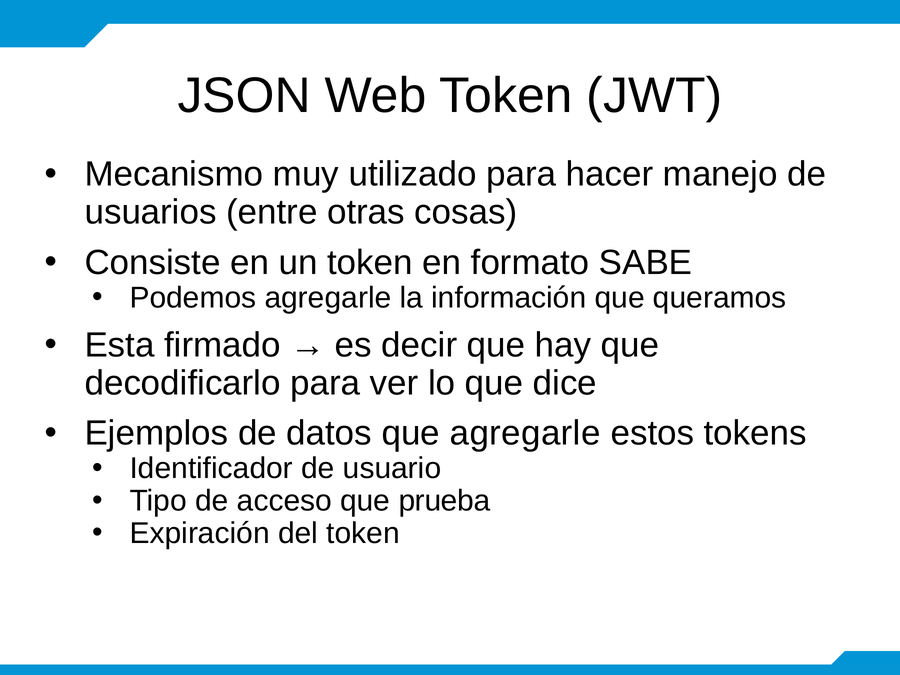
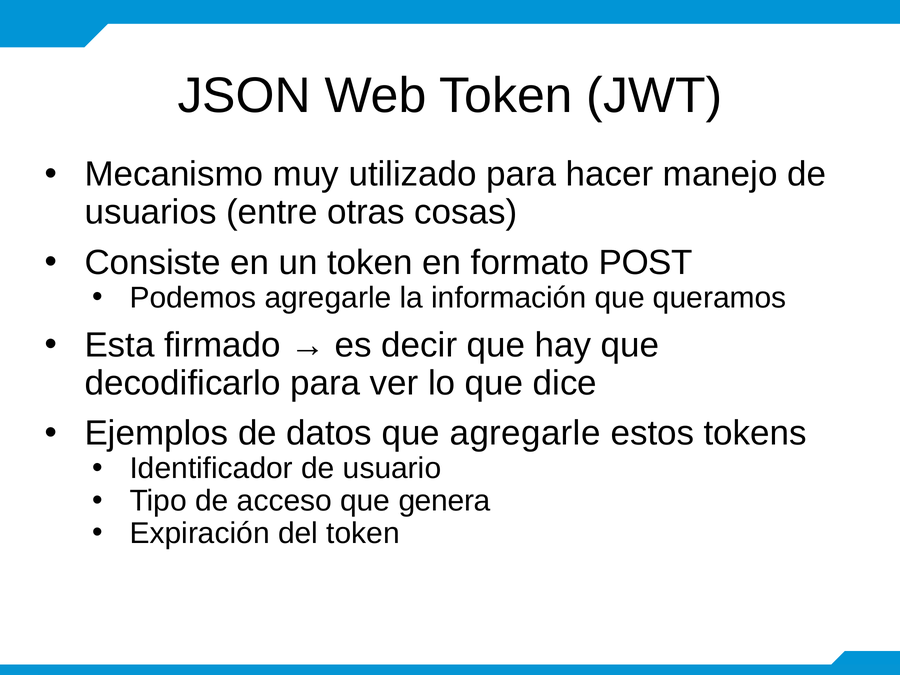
SABE: SABE -> POST
prueba: prueba -> genera
